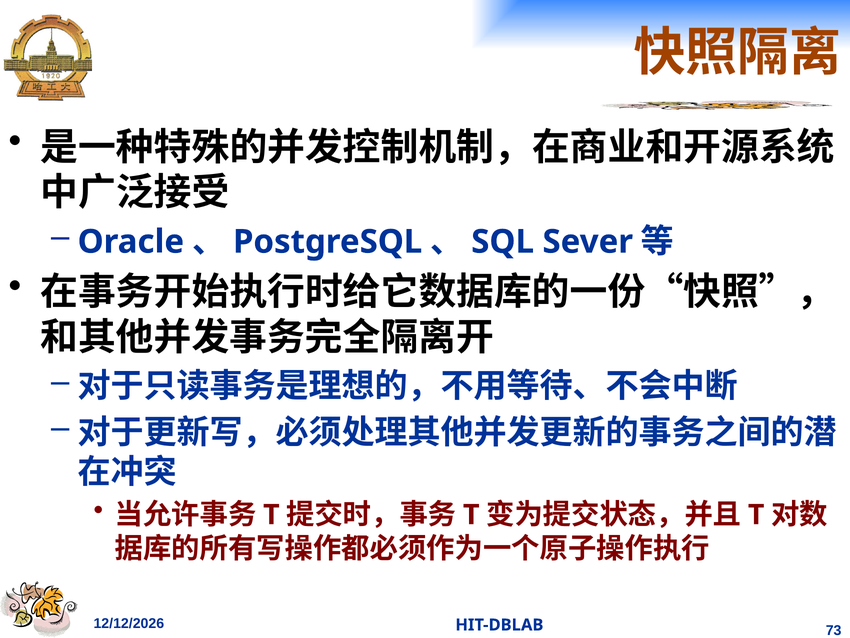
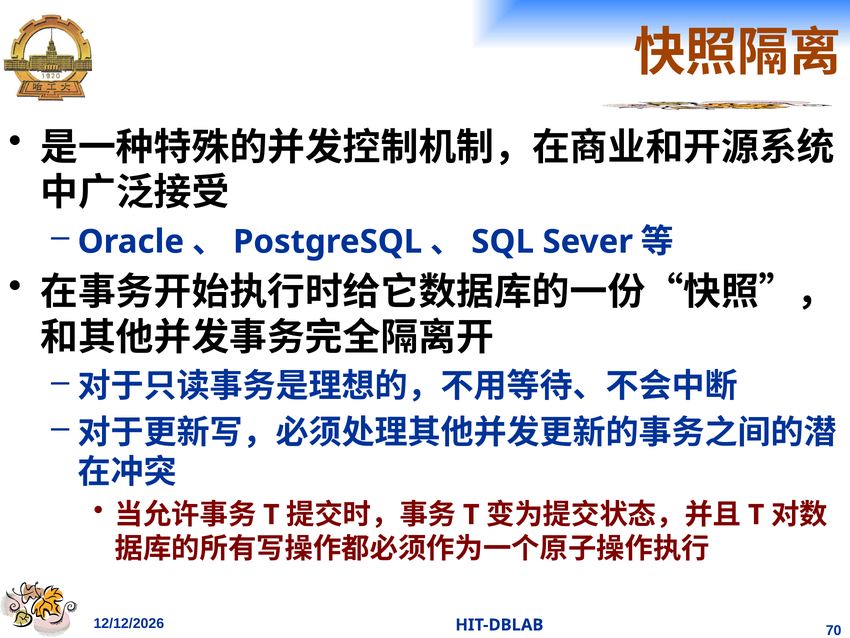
73: 73 -> 70
